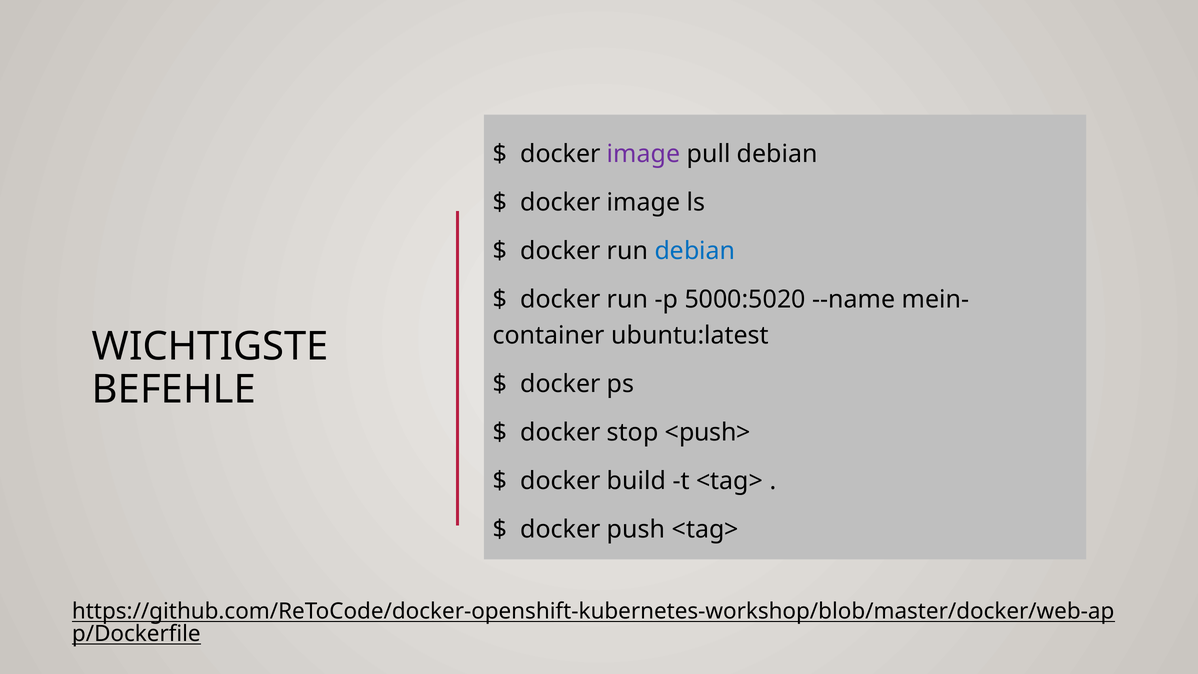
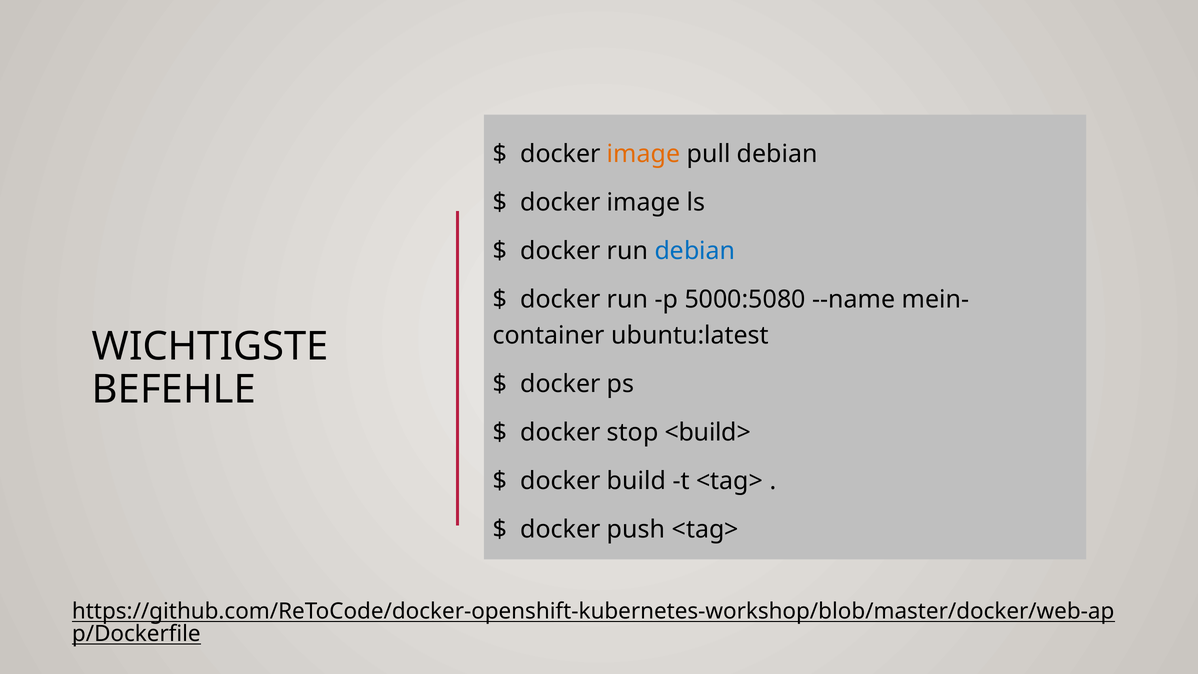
image at (644, 154) colour: purple -> orange
5000:5020: 5000:5020 -> 5000:5080
<push>: <push> -> <build>
